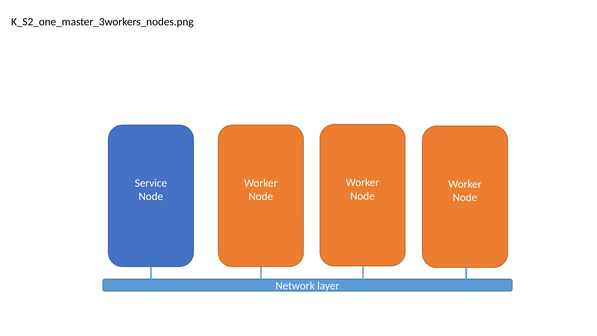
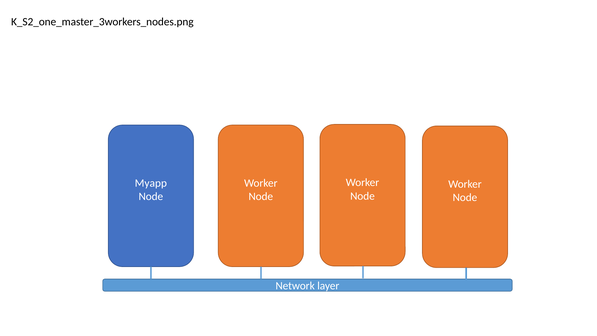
Service: Service -> Myapp
